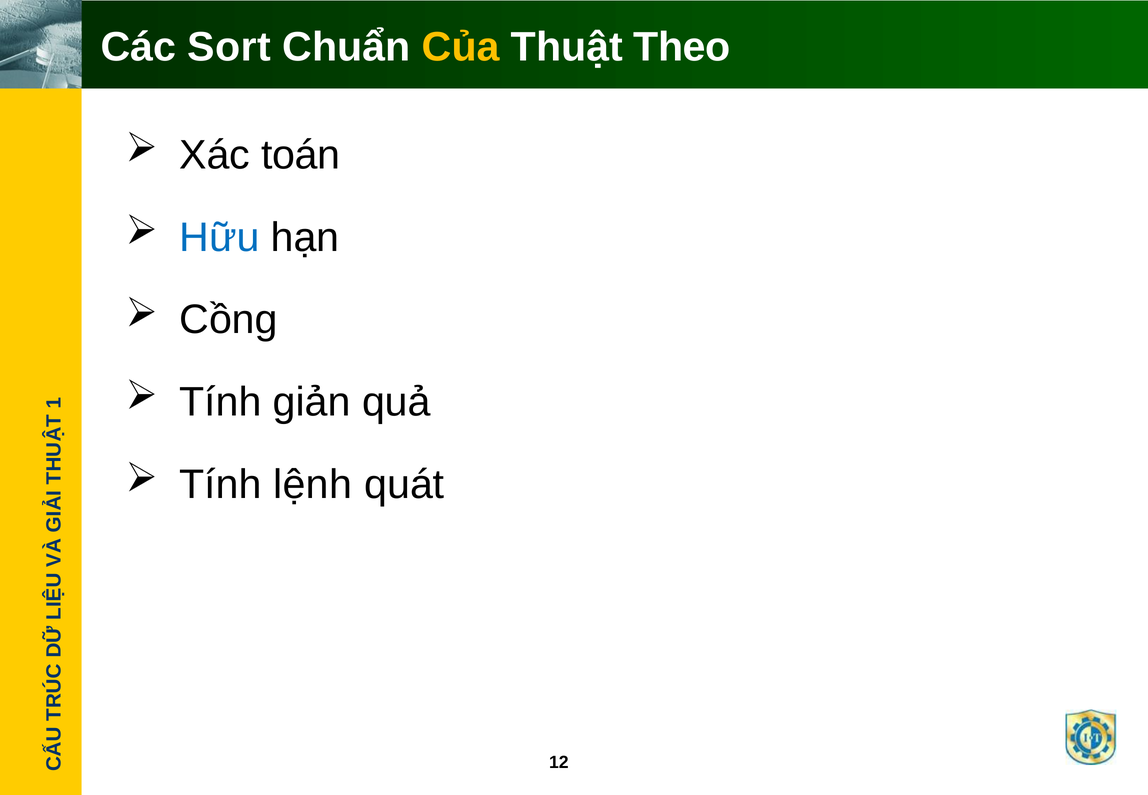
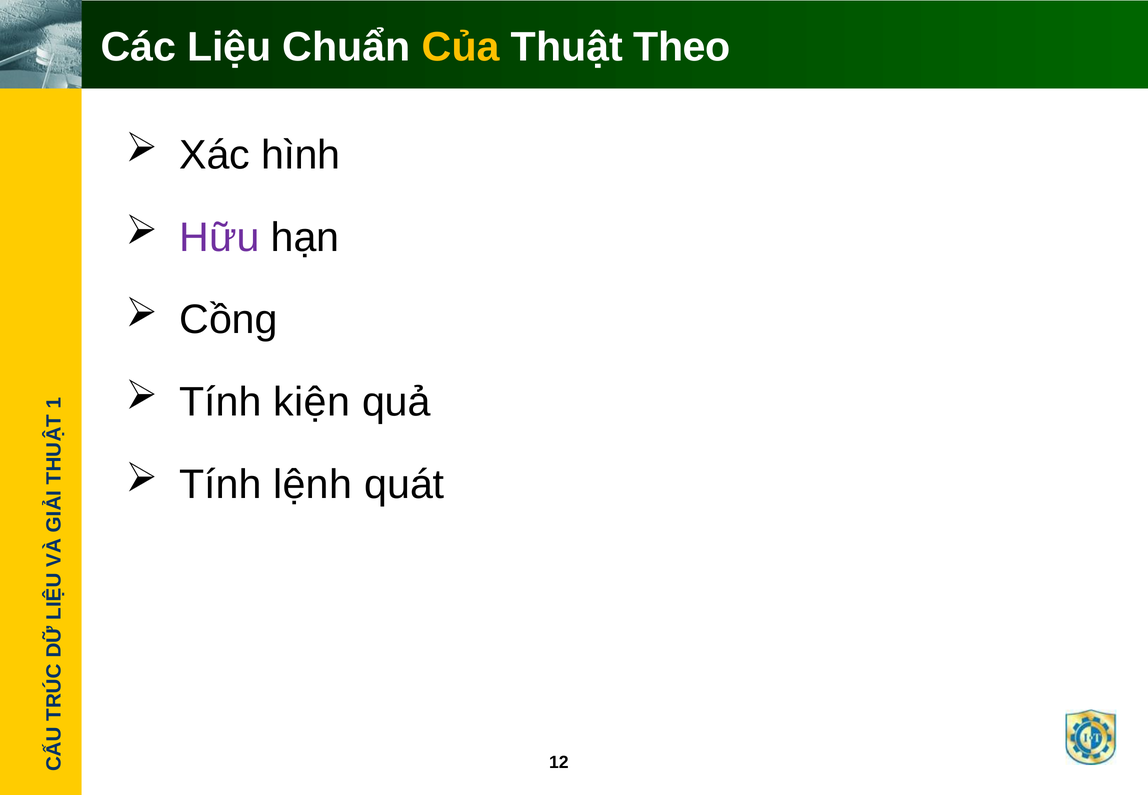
Sort: Sort -> Liệu
toán: toán -> hình
Hữu colour: blue -> purple
giản: giản -> kiện
